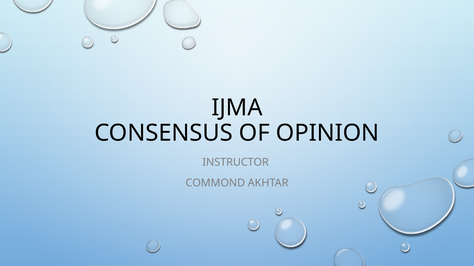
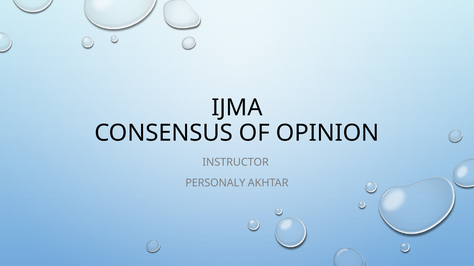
COMMOND: COMMOND -> PERSONALY
